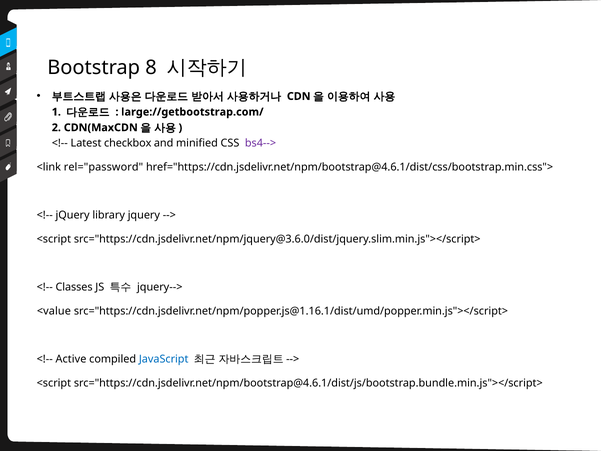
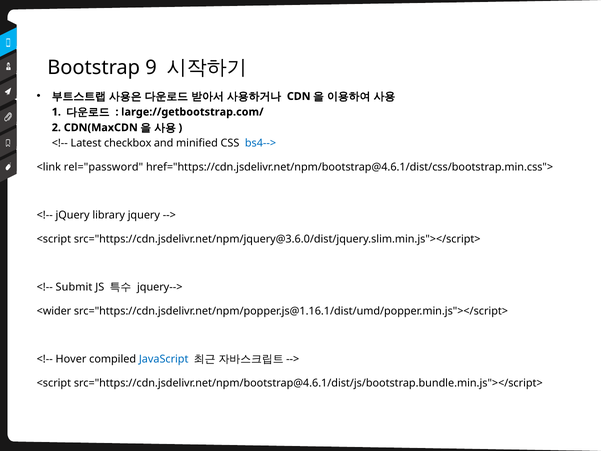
8: 8 -> 9
bs4--> colour: purple -> blue
Classes: Classes -> Submit
<value: <value -> <wider
Active: Active -> Hover
